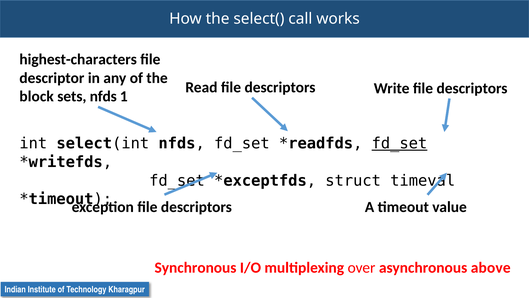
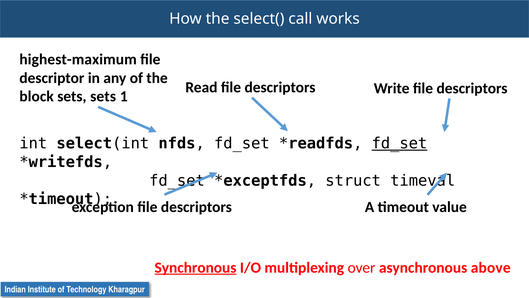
highest-characters: highest-characters -> highest-maximum
sets nfds: nfds -> sets
Synchronous underline: none -> present
